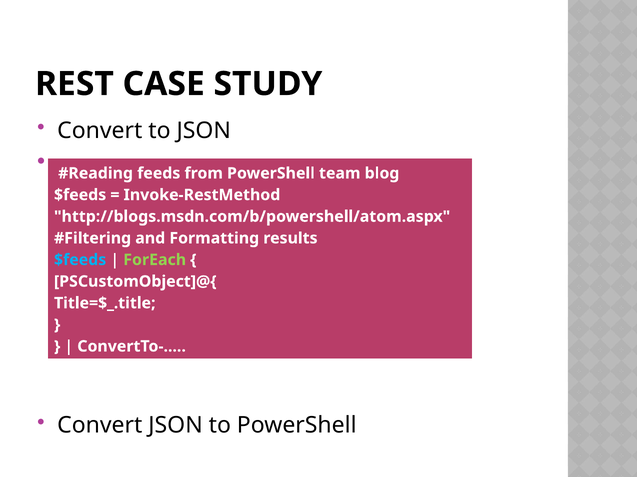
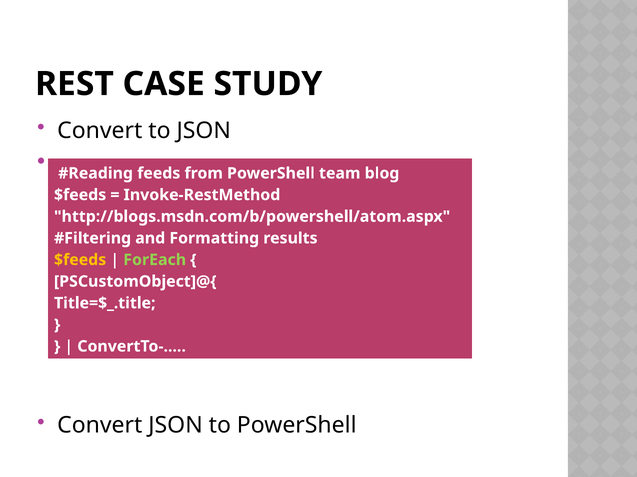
$feeds at (80, 260) colour: light blue -> yellow
